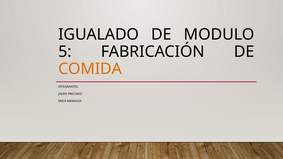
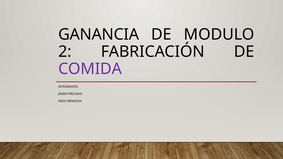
IGUALADO: IGUALADO -> GANANCIA
5: 5 -> 2
COMIDA colour: orange -> purple
